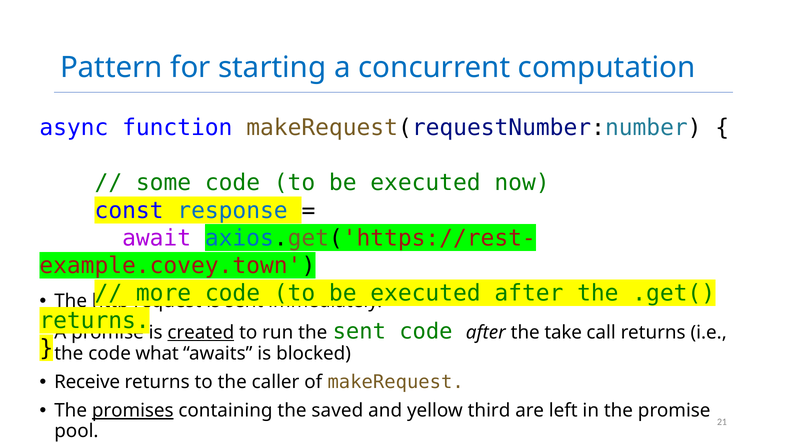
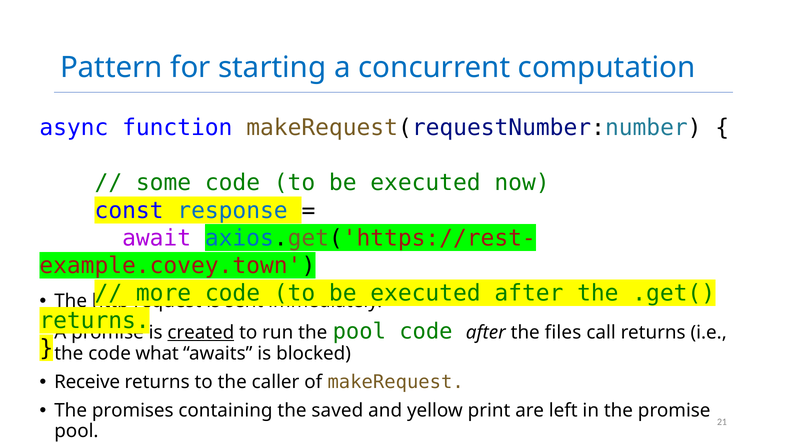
the sent: sent -> pool
take: take -> files
promises underline: present -> none
third: third -> print
